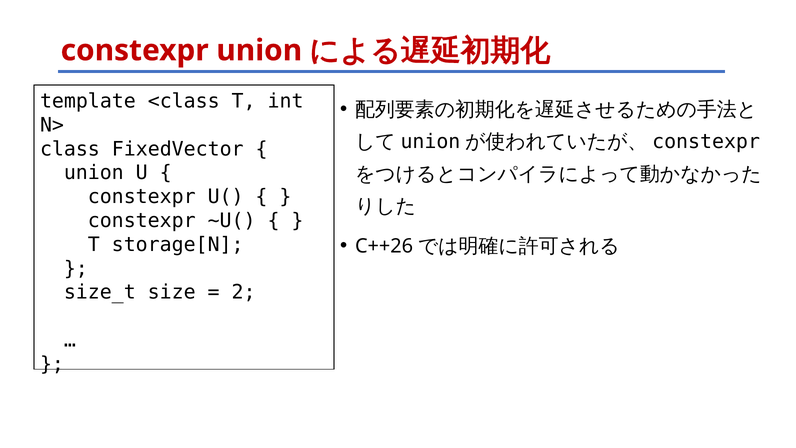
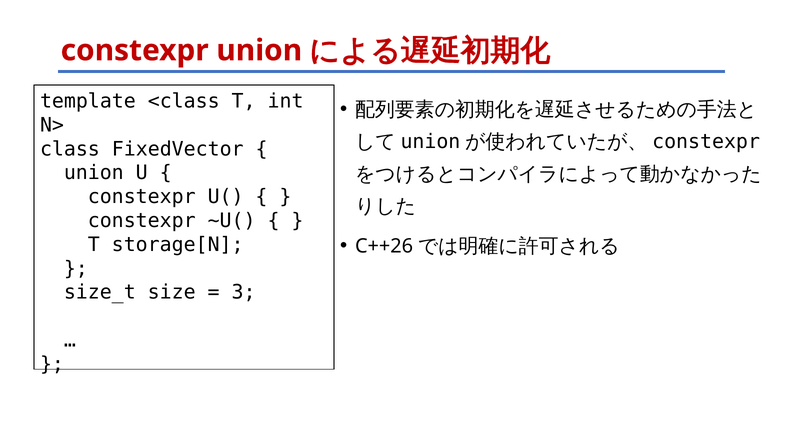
2: 2 -> 3
